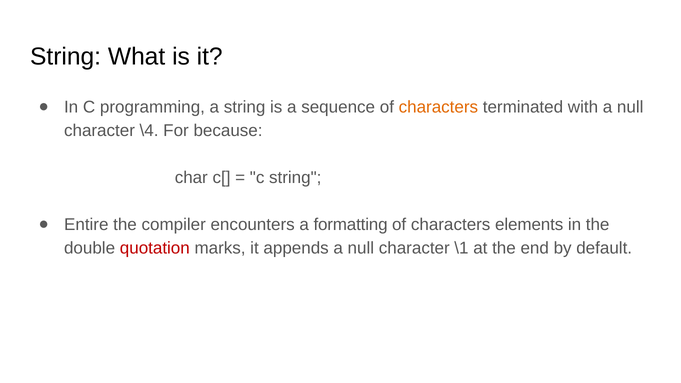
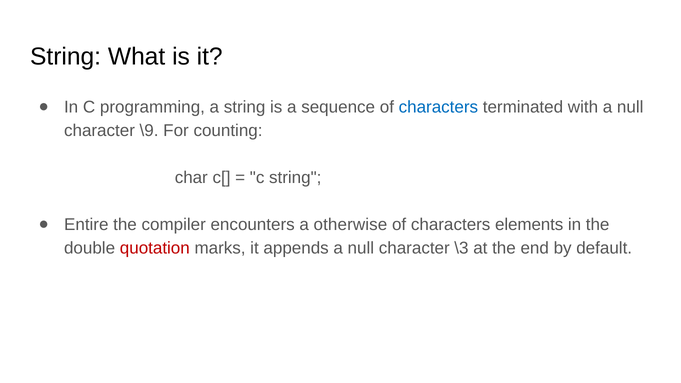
characters at (438, 107) colour: orange -> blue
\4: \4 -> \9
because: because -> counting
formatting: formatting -> otherwise
\1: \1 -> \3
